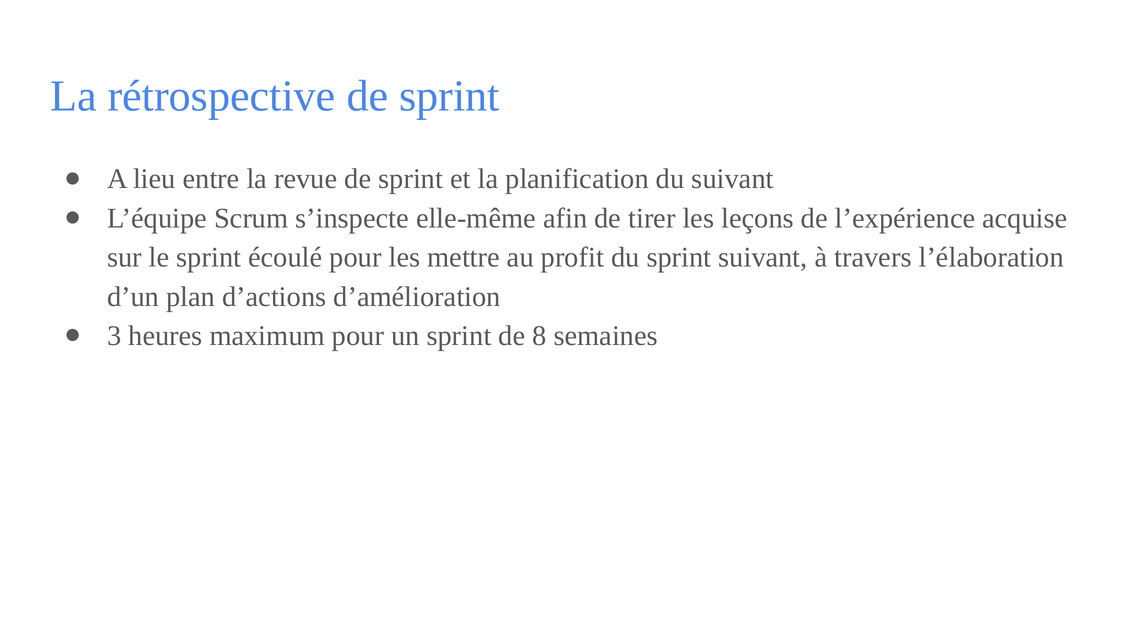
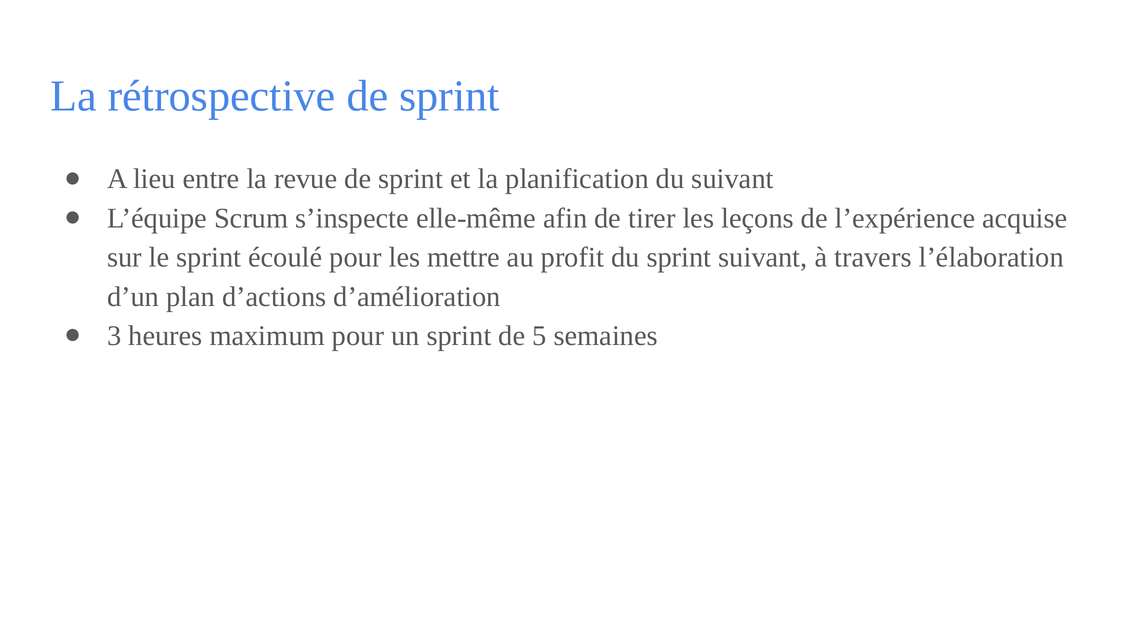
8: 8 -> 5
